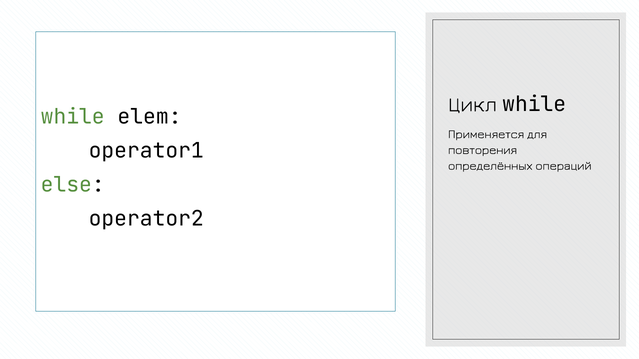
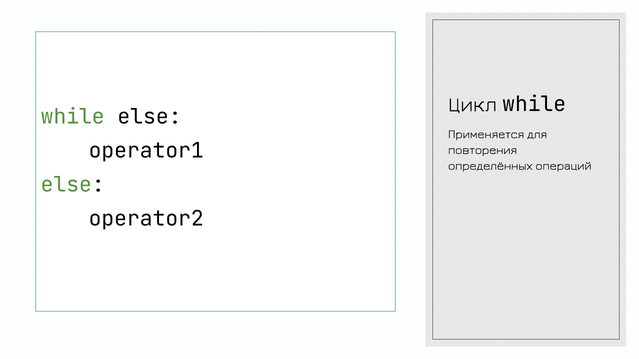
while elem: elem -> else
